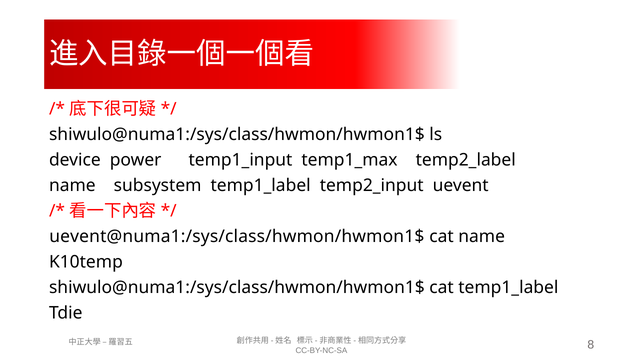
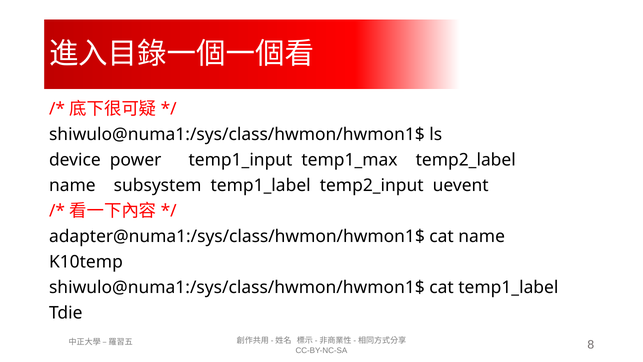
uevent@numa1:/sys/class/hwmon/hwmon1$: uevent@numa1:/sys/class/hwmon/hwmon1$ -> adapter@numa1:/sys/class/hwmon/hwmon1$
